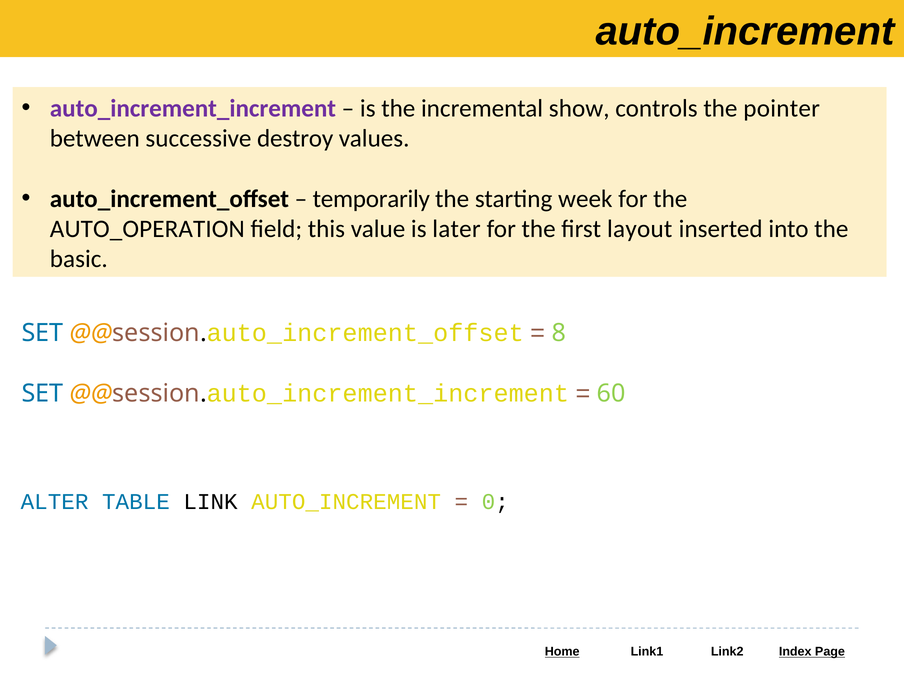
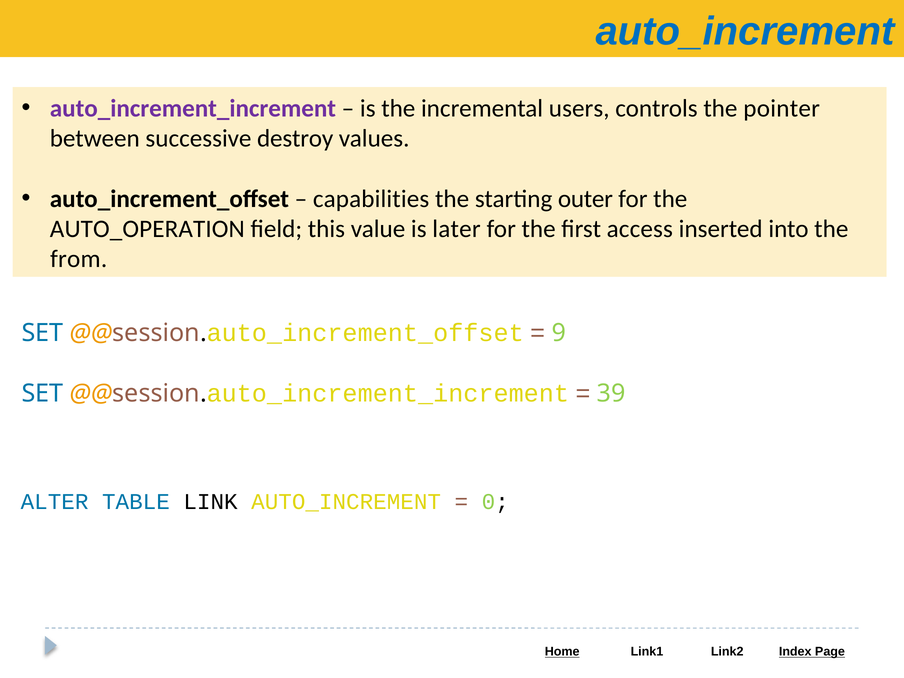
auto_increment at (745, 31) colour: black -> blue
show: show -> users
temporarily: temporarily -> capabilities
week: week -> outer
layout: layout -> access
basic: basic -> from
8: 8 -> 9
60: 60 -> 39
